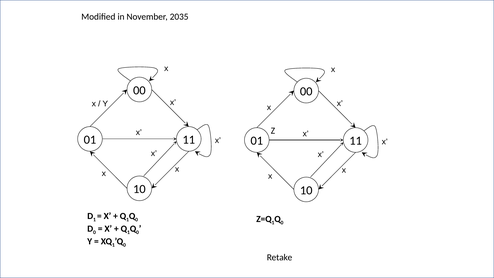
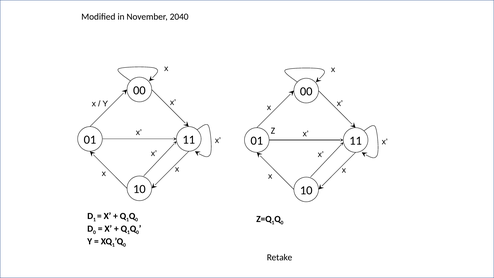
2035: 2035 -> 2040
